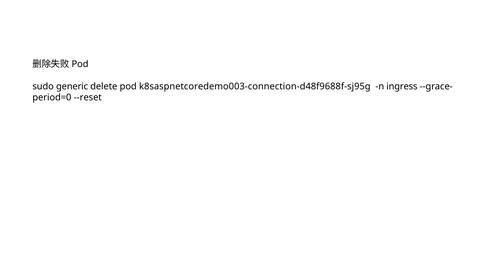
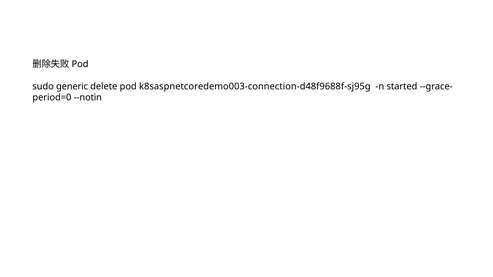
ingress: ingress -> started
--reset: --reset -> --notin
